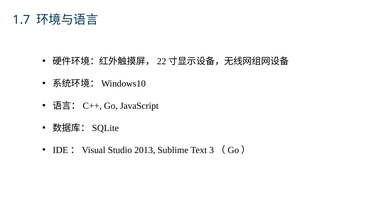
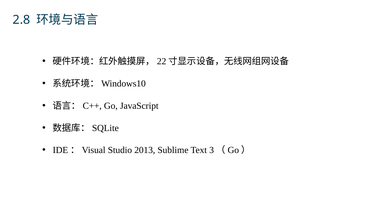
1.7: 1.7 -> 2.8
